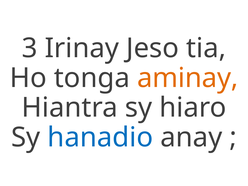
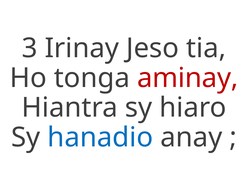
aminay colour: orange -> red
